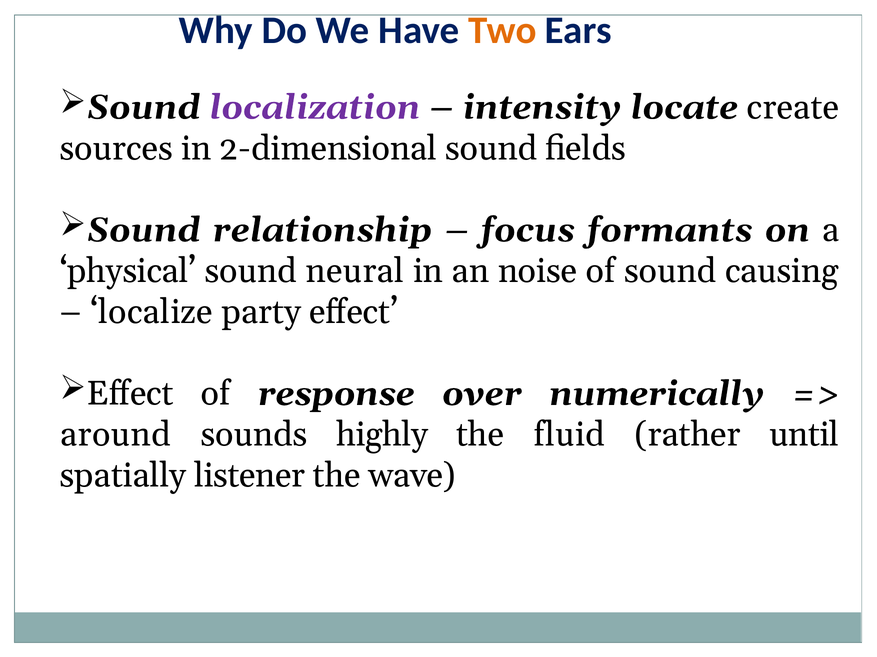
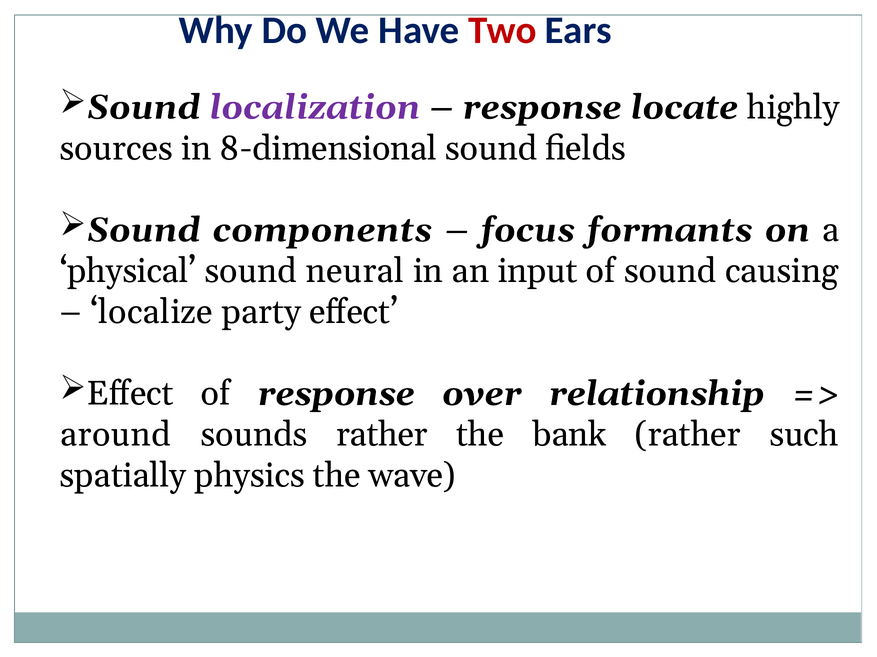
Two colour: orange -> red
intensity at (542, 108): intensity -> response
create: create -> highly
2-dimensional: 2-dimensional -> 8-dimensional
relationship: relationship -> components
noise: noise -> input
numerically: numerically -> relationship
sounds highly: highly -> rather
fluid: fluid -> bank
until: until -> such
listener: listener -> physics
